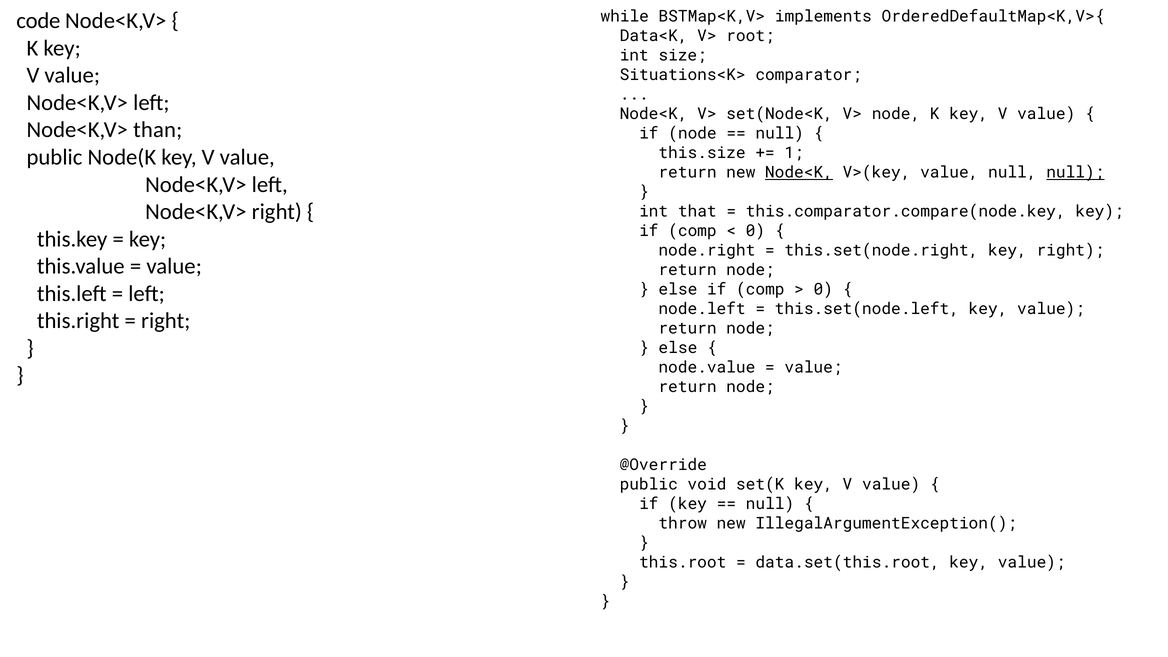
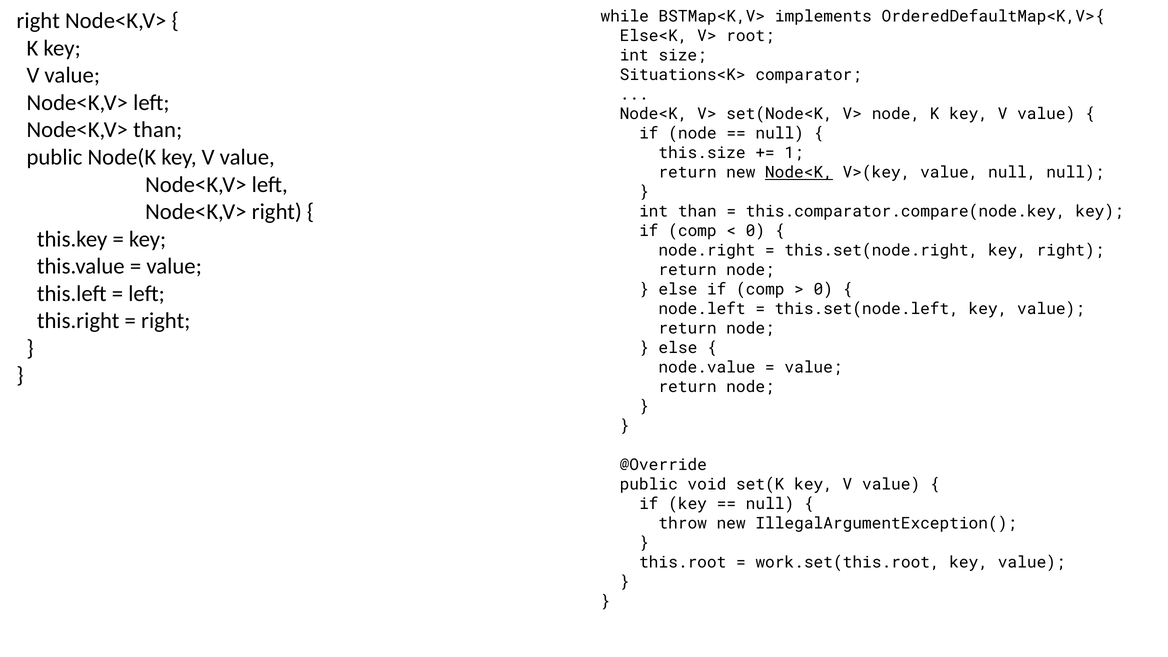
code at (38, 21): code -> right
Data<K: Data<K -> Else<K
null at (1075, 173) underline: present -> none
int that: that -> than
data.set(this.root: data.set(this.root -> work.set(this.root
